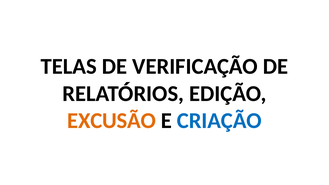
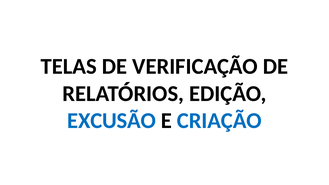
EXCUSÃO colour: orange -> blue
